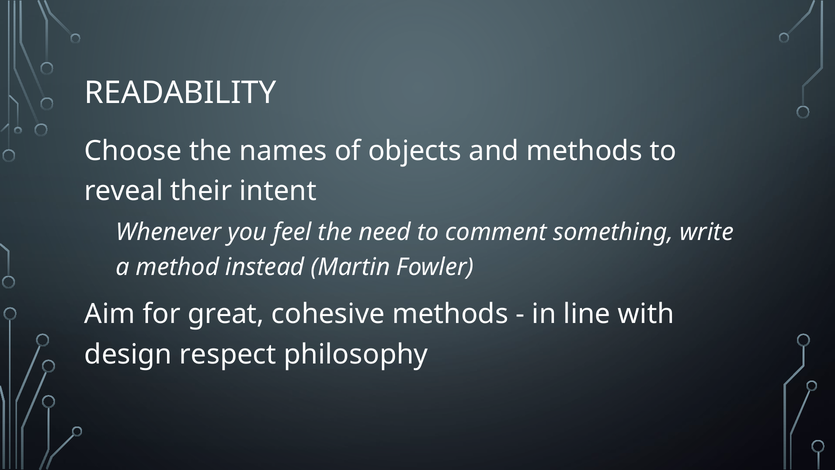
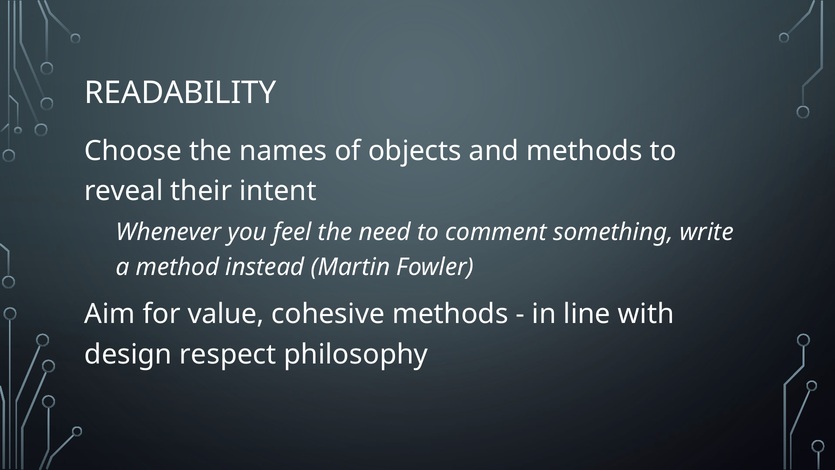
great: great -> value
